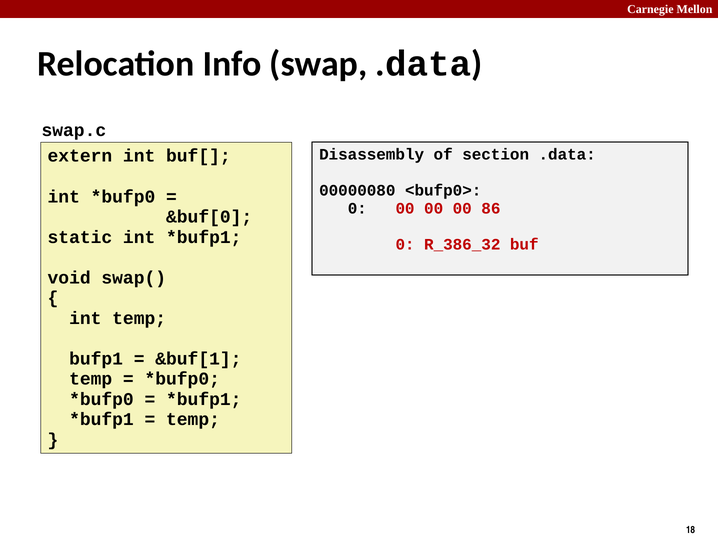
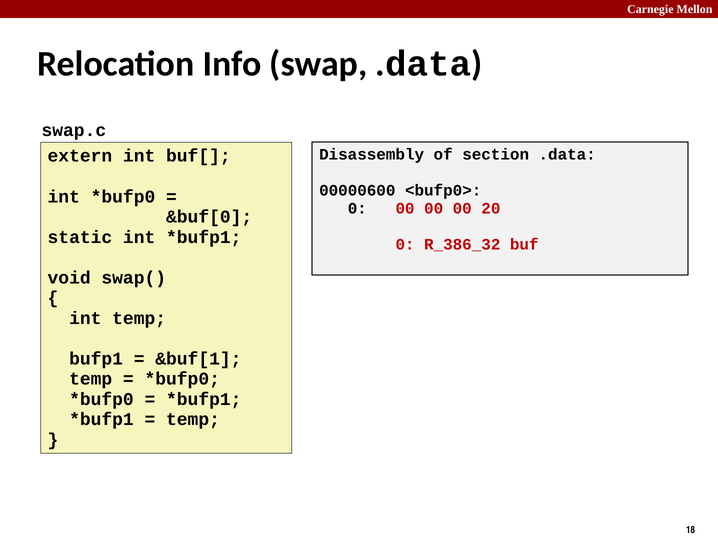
00000080: 00000080 -> 00000600
86: 86 -> 20
